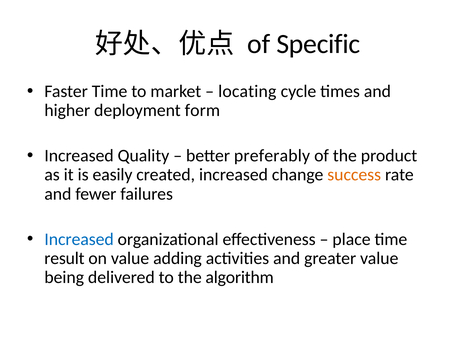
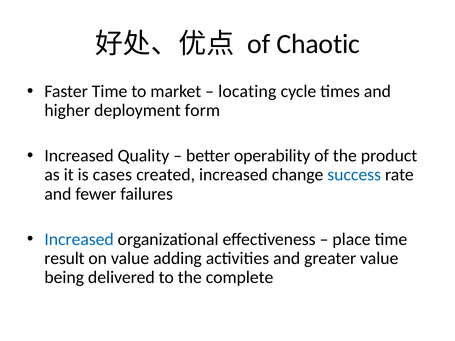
Specific: Specific -> Chaotic
preferably: preferably -> operability
easily: easily -> cases
success colour: orange -> blue
algorithm: algorithm -> complete
